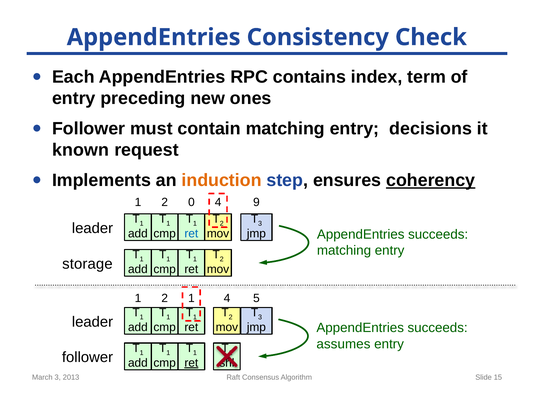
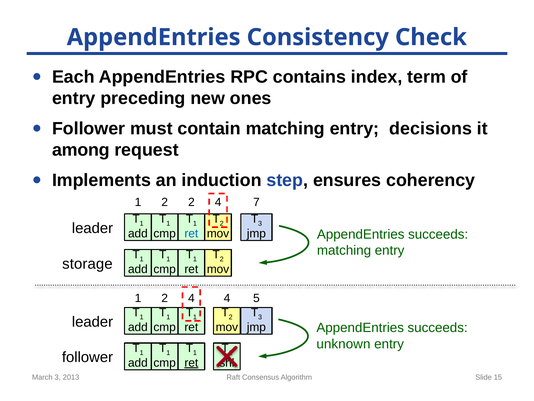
known: known -> among
induction colour: orange -> black
coherency underline: present -> none
2 0: 0 -> 2
9: 9 -> 7
1 2 1: 1 -> 4
assumes: assumes -> unknown
